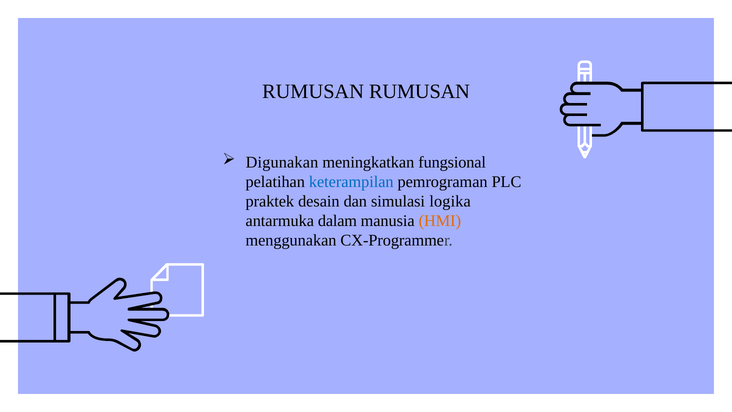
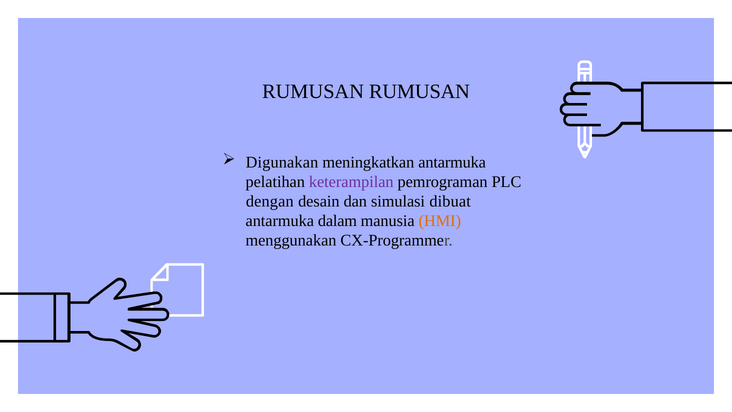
meningkatkan fungsional: fungsional -> antarmuka
keterampilan colour: blue -> purple
praktek: praktek -> dengan
logika: logika -> dibuat
